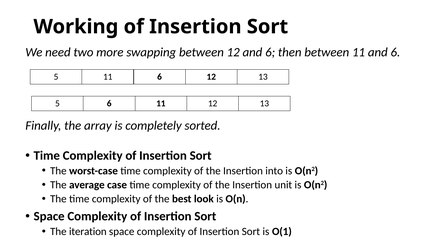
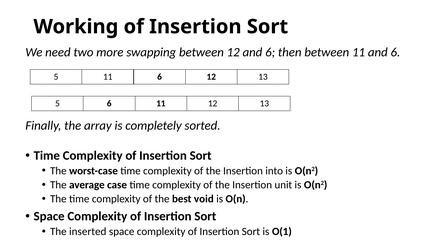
look: look -> void
iteration: iteration -> inserted
